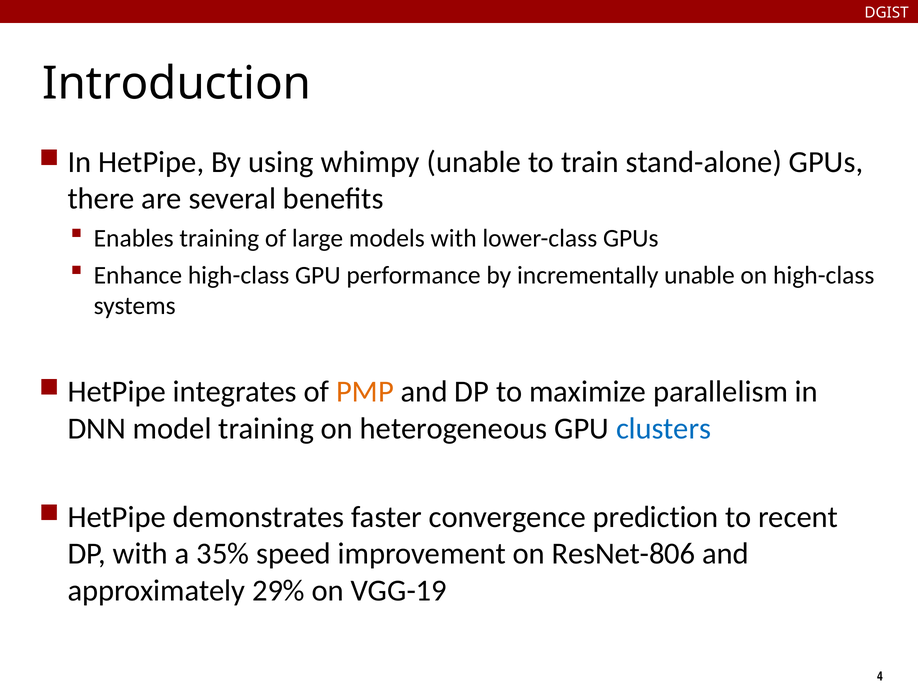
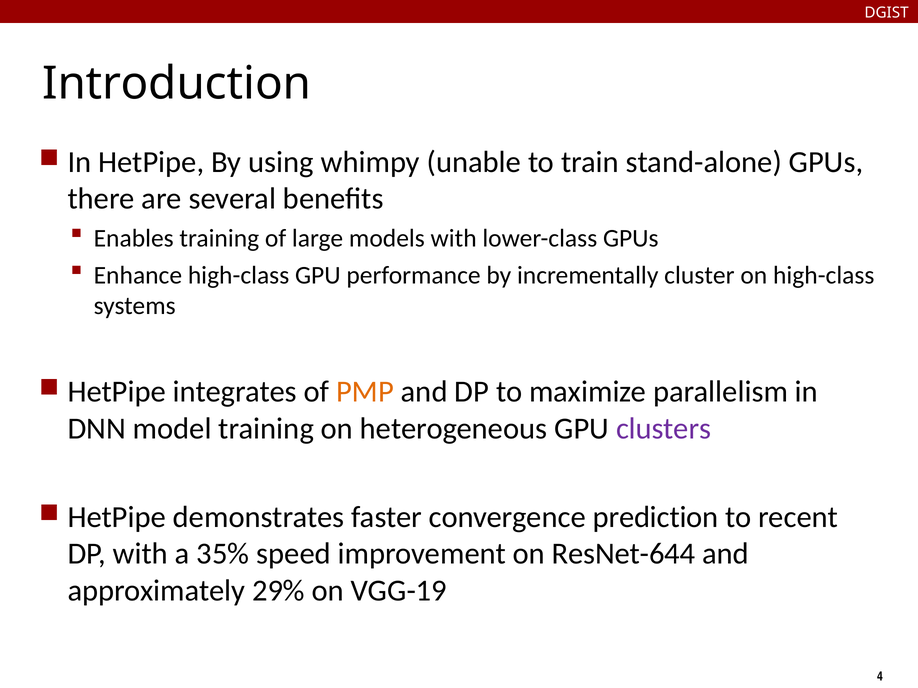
incrementally unable: unable -> cluster
clusters colour: blue -> purple
ResNet-806: ResNet-806 -> ResNet-644
